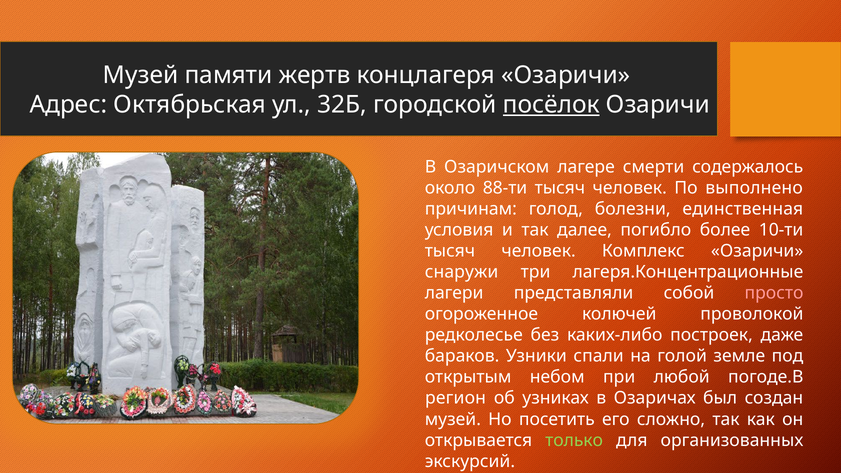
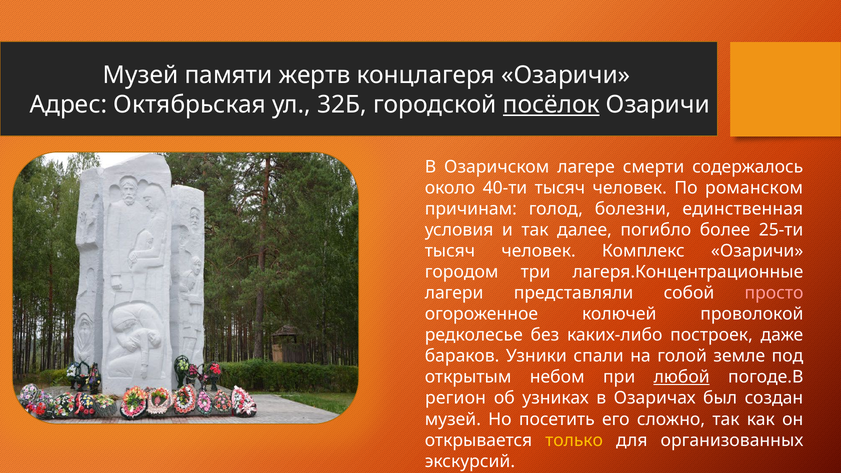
88-ти: 88-ти -> 40-ти
выполнено: выполнено -> романском
10-ти: 10-ти -> 25-ти
снаружи: снаружи -> городом
любой underline: none -> present
только colour: light green -> yellow
